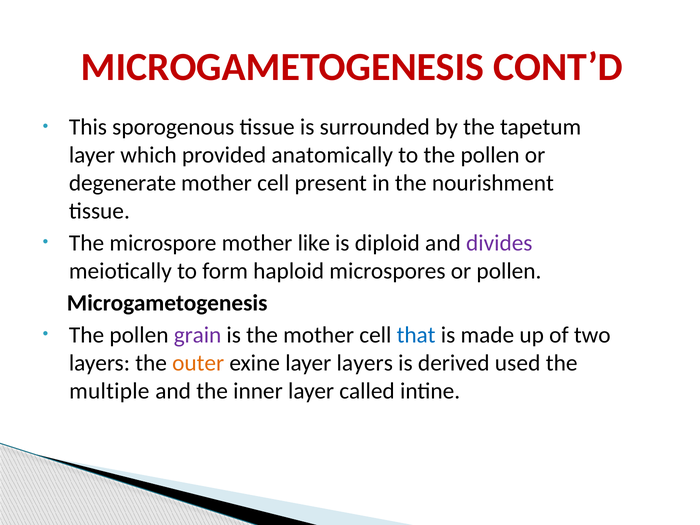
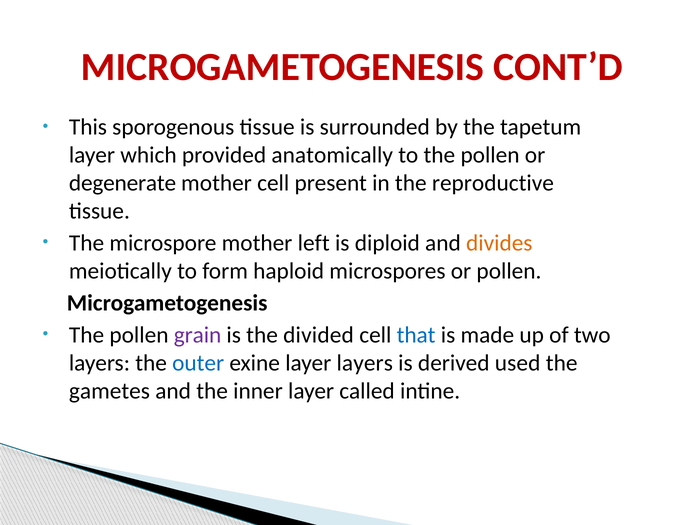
nourishment: nourishment -> reproductive
like: like -> left
divides colour: purple -> orange
the mother: mother -> divided
outer colour: orange -> blue
multiple: multiple -> gametes
